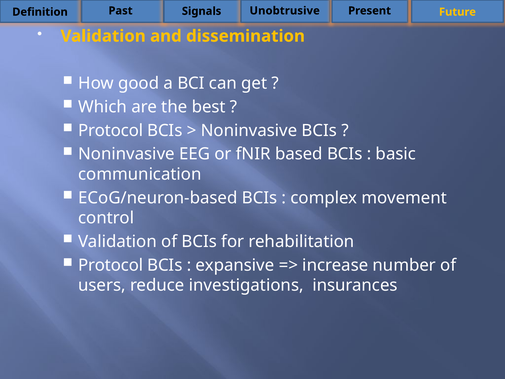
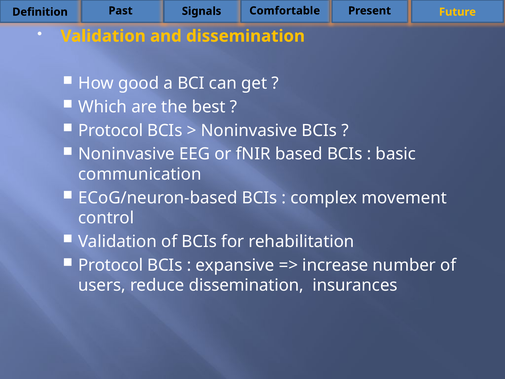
Unobtrusive: Unobtrusive -> Comfortable
reduce investigations: investigations -> dissemination
